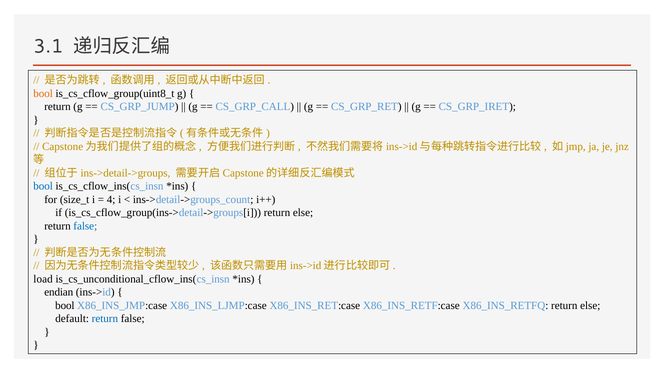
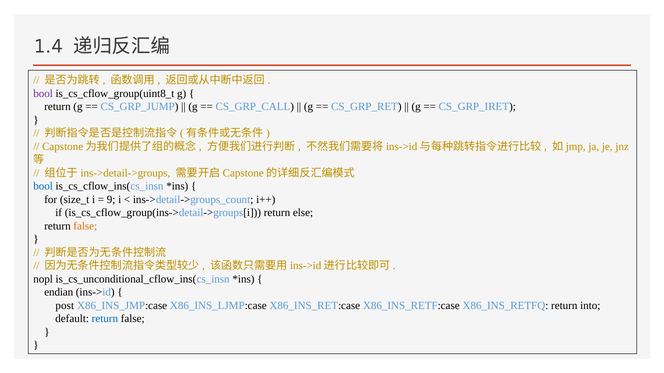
3.1: 3.1 -> 1.4
bool at (43, 94) colour: orange -> purple
4: 4 -> 9
false at (85, 226) colour: blue -> orange
load: load -> nopl
bool at (65, 306): bool -> post
X86_INS_RETFQ return else: else -> into
